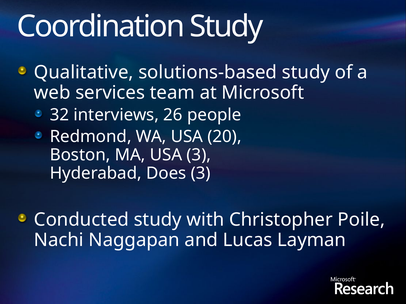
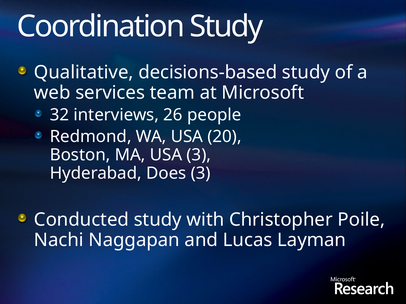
solutions-based: solutions-based -> decisions-based
